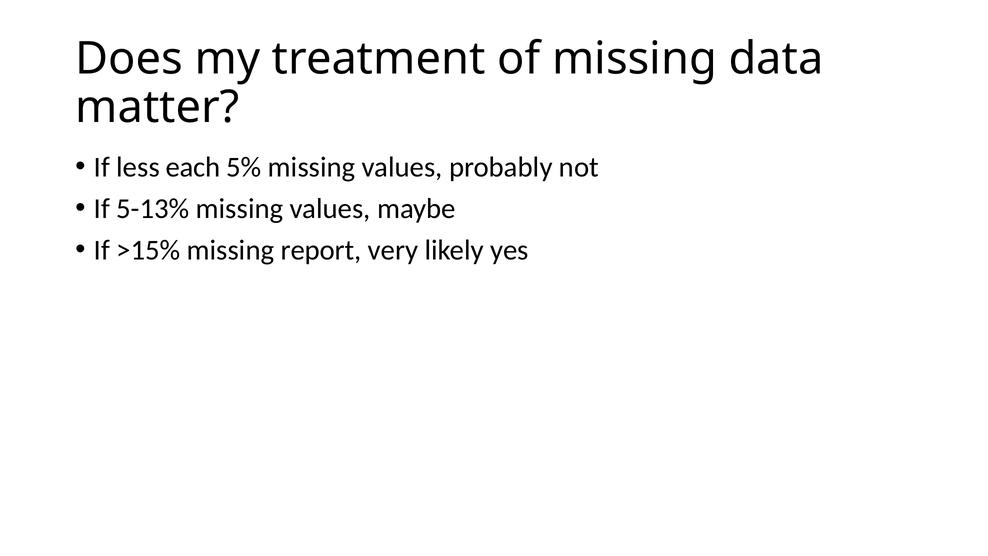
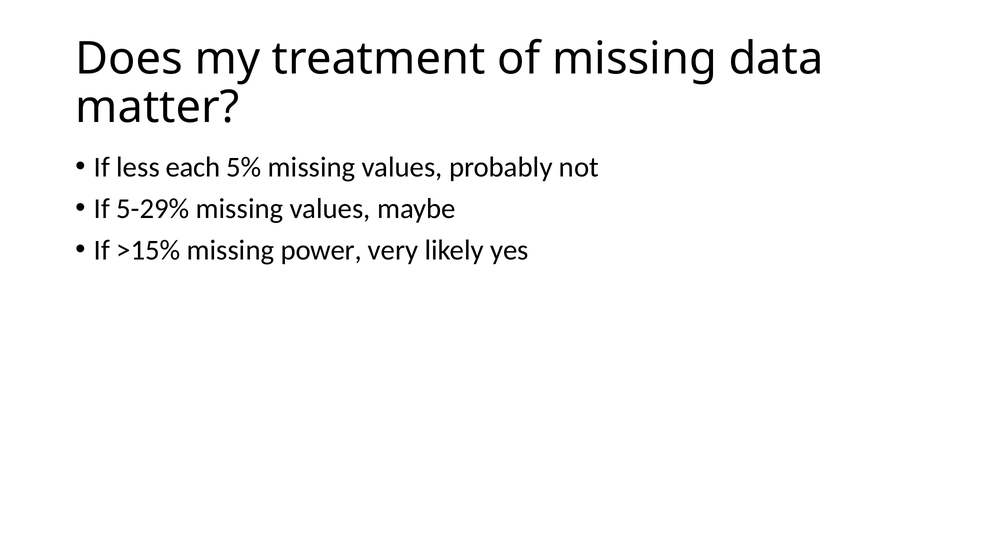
5-13%: 5-13% -> 5-29%
report: report -> power
